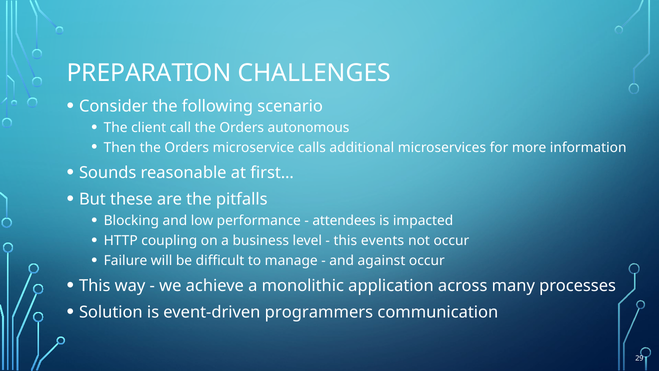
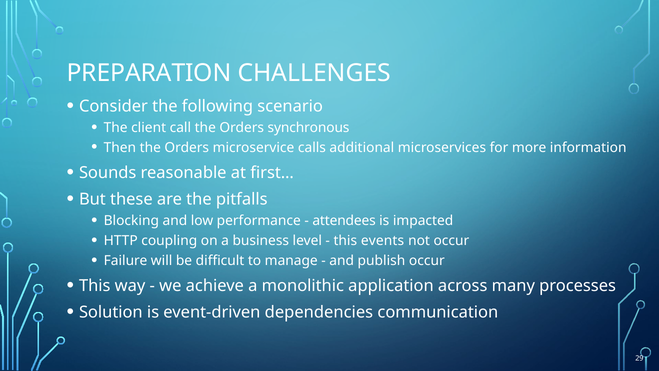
autonomous: autonomous -> synchronous
against: against -> publish
programmers: programmers -> dependencies
